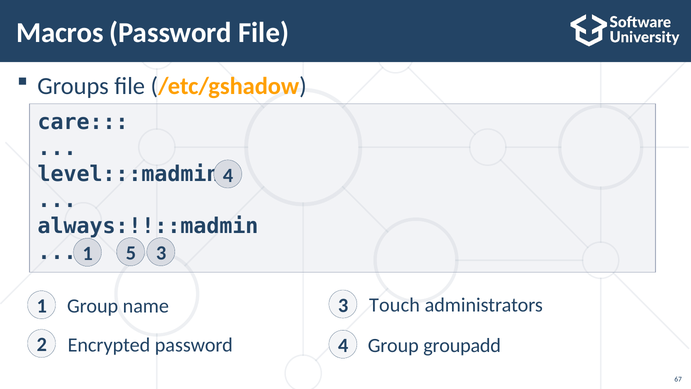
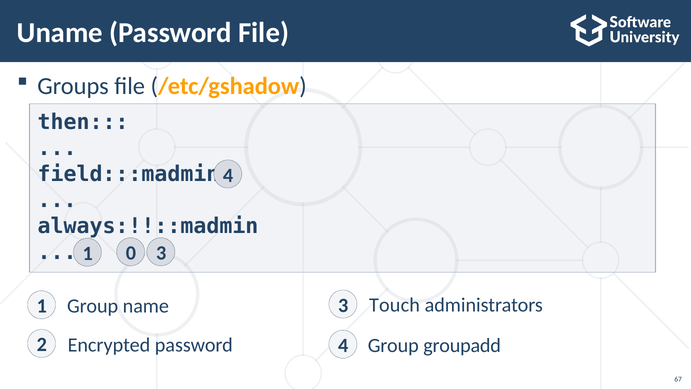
Macros: Macros -> Uname
care: care -> then
level:::madmin: level:::madmin -> field:::madmin
5: 5 -> 0
